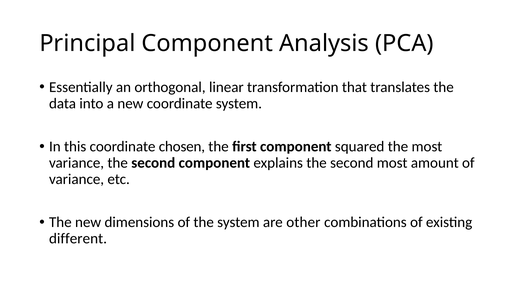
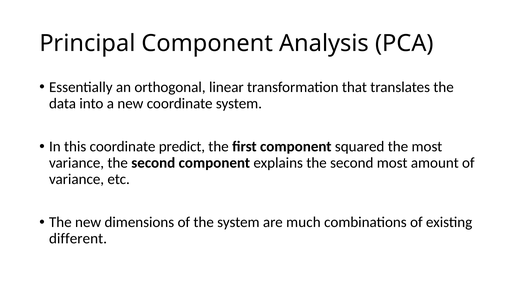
chosen: chosen -> predict
other: other -> much
